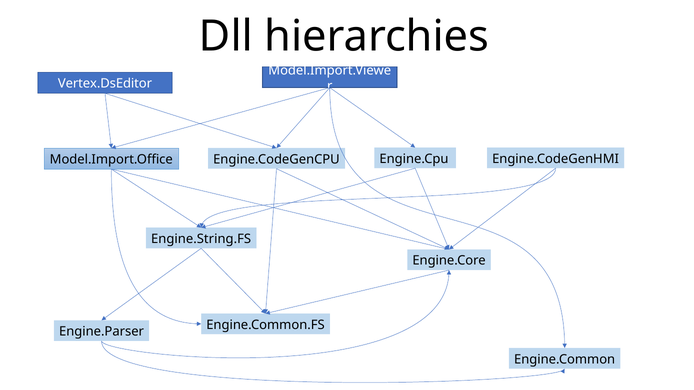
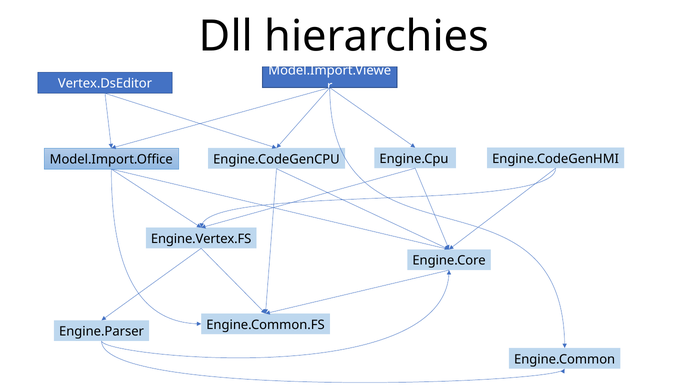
Engine.String.FS: Engine.String.FS -> Engine.Vertex.FS
